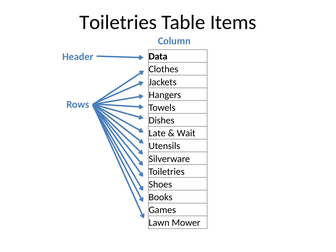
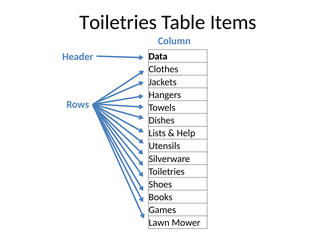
Late: Late -> Lists
Wait: Wait -> Help
